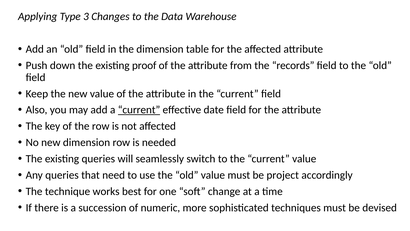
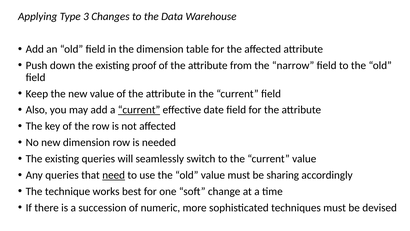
records: records -> narrow
need underline: none -> present
project: project -> sharing
